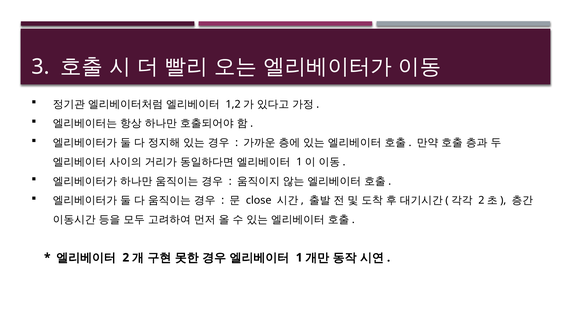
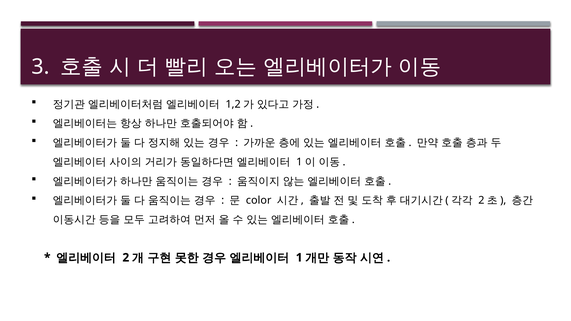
close: close -> color
